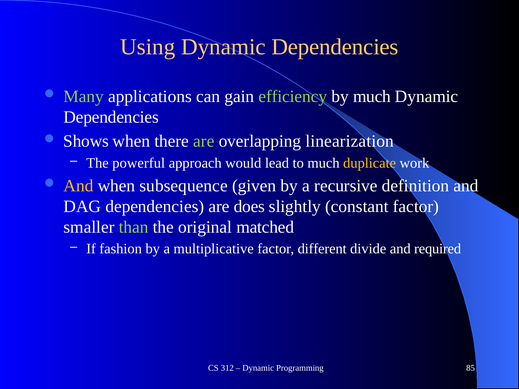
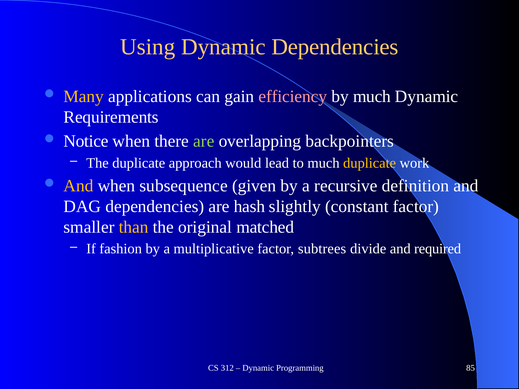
Many colour: light green -> yellow
efficiency colour: light green -> pink
Dependencies at (111, 117): Dependencies -> Requirements
Shows: Shows -> Notice
linearization: linearization -> backpointers
The powerful: powerful -> duplicate
does: does -> hash
than colour: light green -> yellow
different: different -> subtrees
